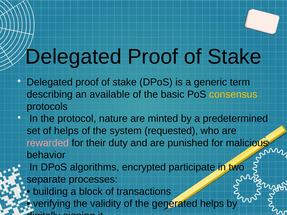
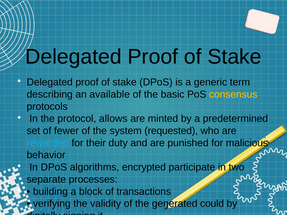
nature: nature -> allows
of helps: helps -> fewer
rewarded colour: pink -> light blue
generated helps: helps -> could
